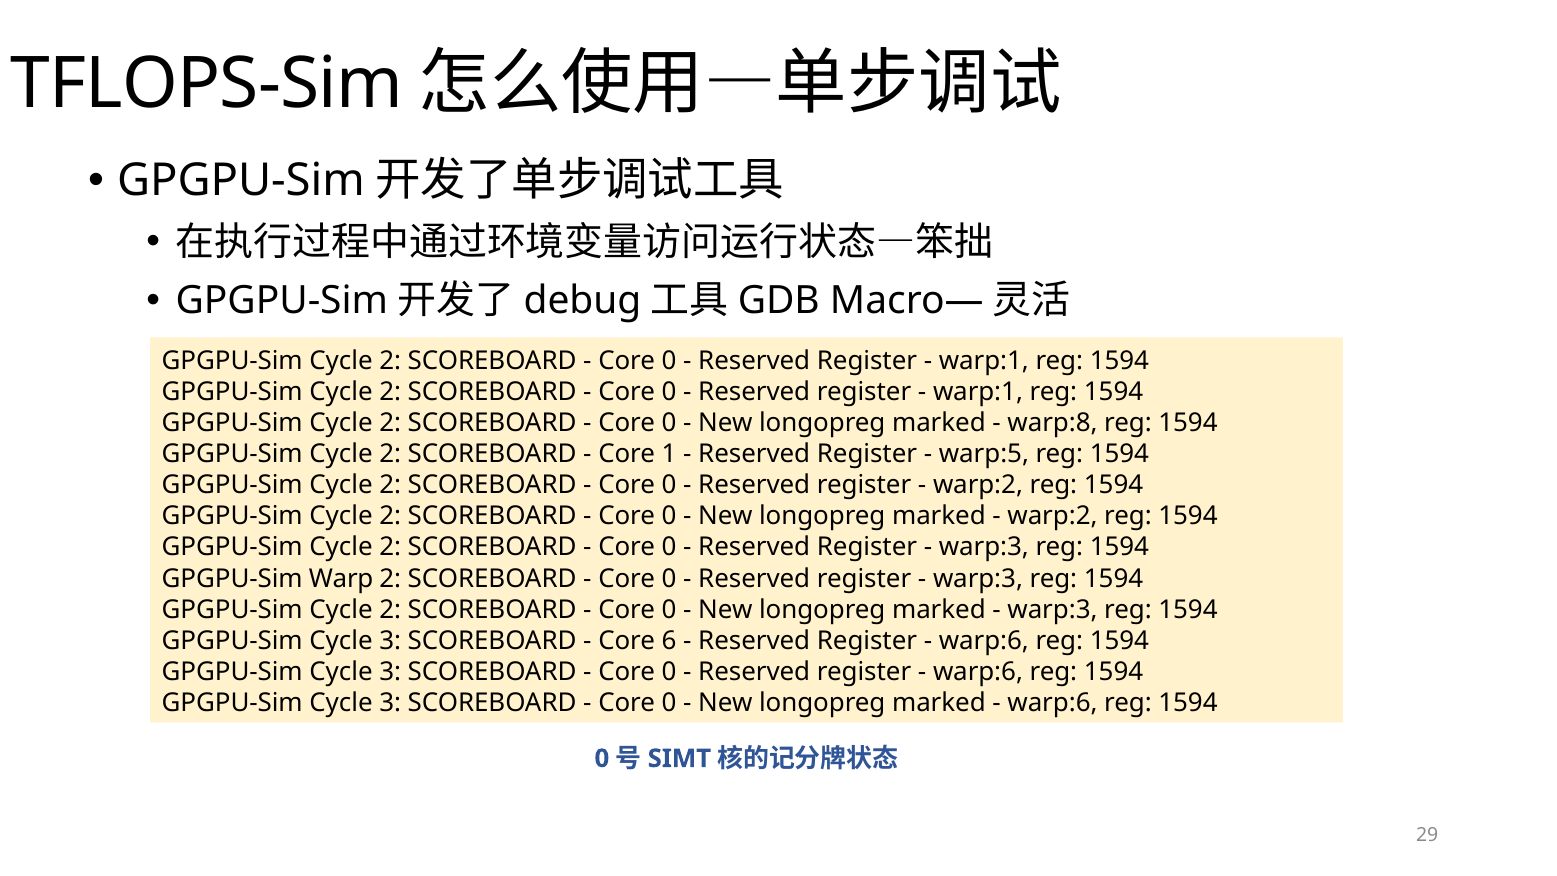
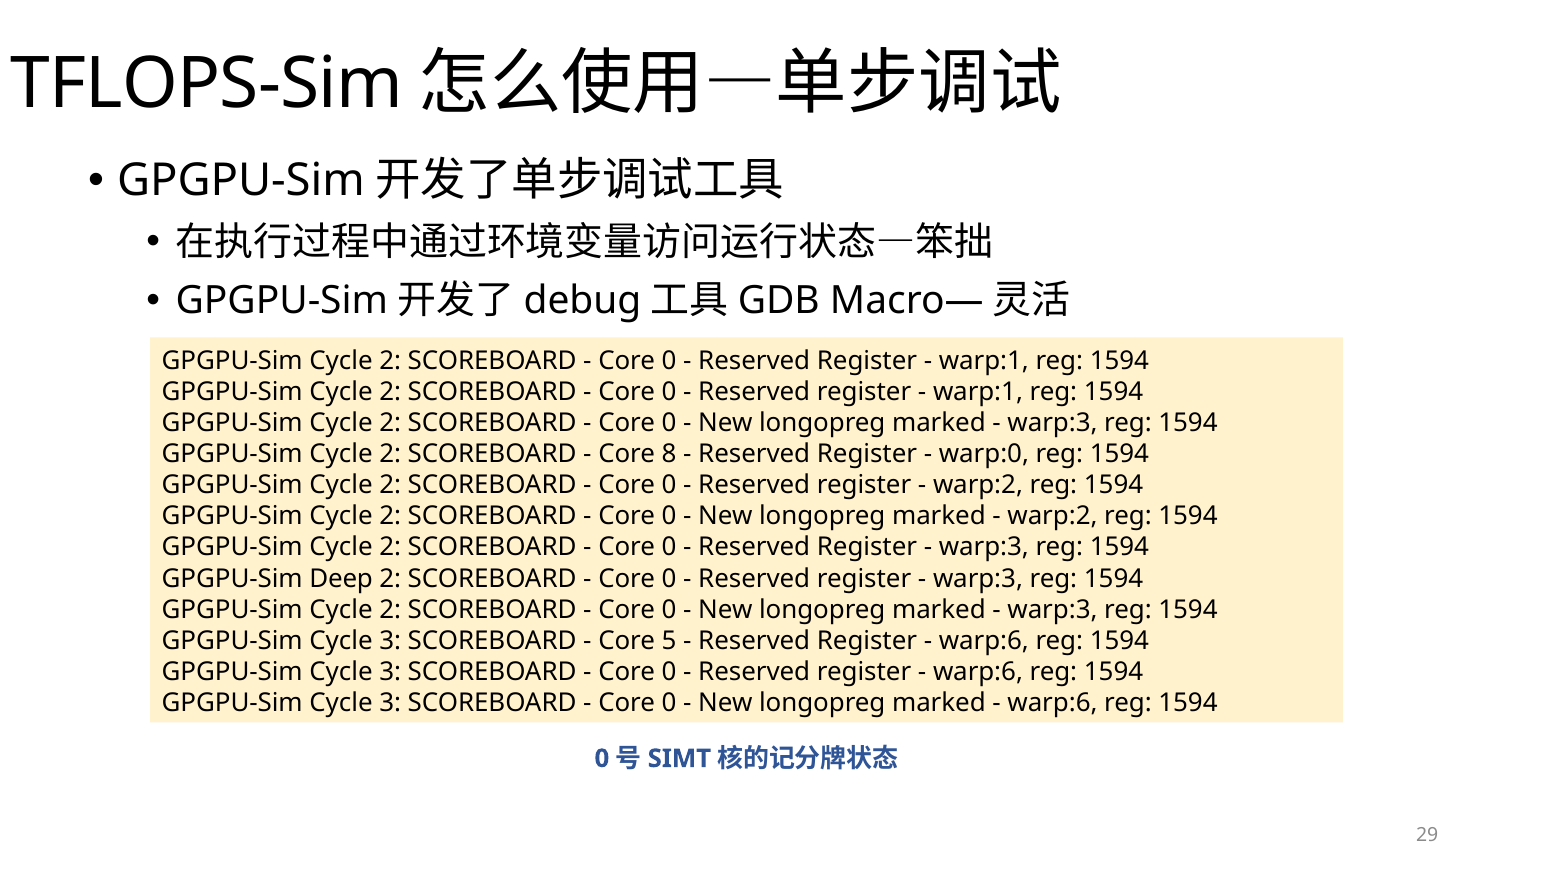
warp:8 at (1053, 423): warp:8 -> warp:3
1: 1 -> 8
warp:5: warp:5 -> warp:0
Warp: Warp -> Deep
6: 6 -> 5
